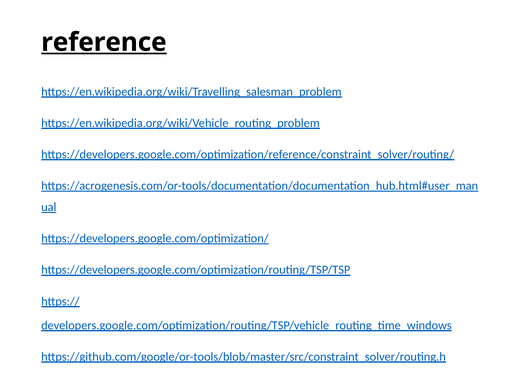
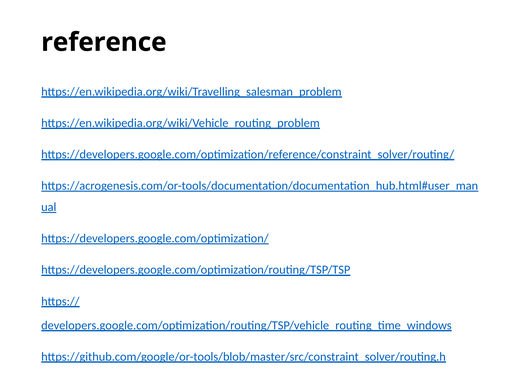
reference underline: present -> none
